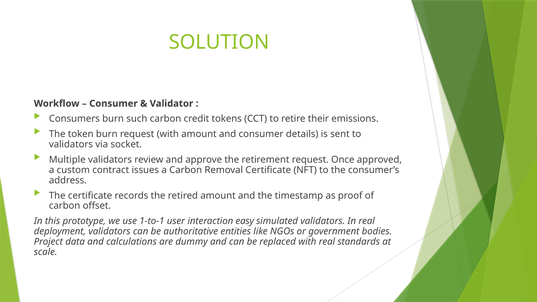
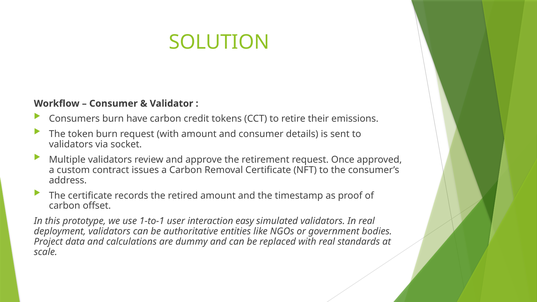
such: such -> have
